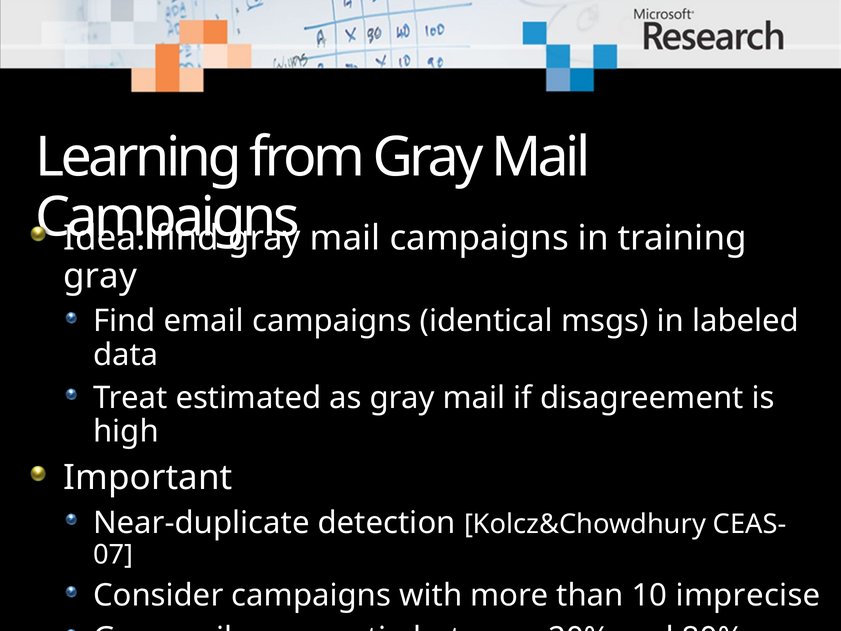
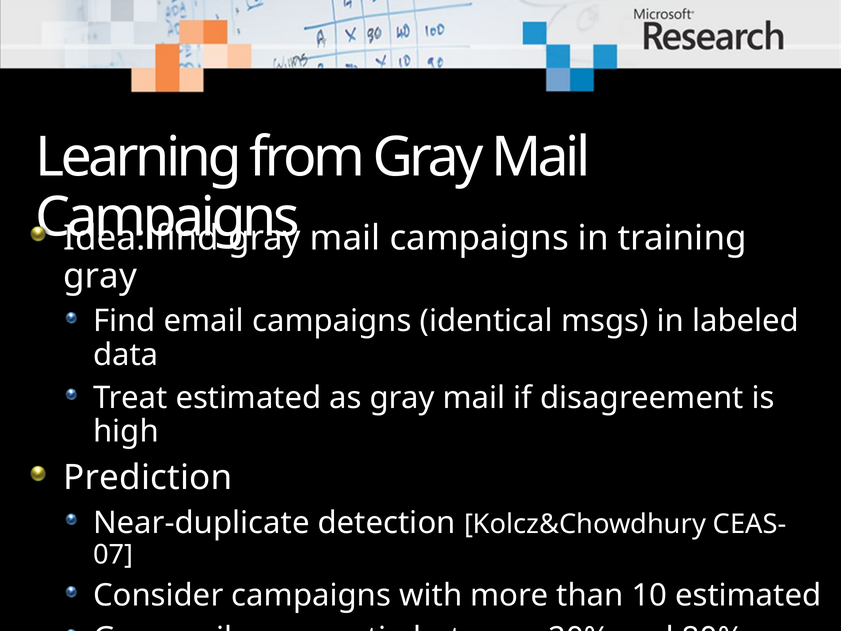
Important: Important -> Prediction
10 imprecise: imprecise -> estimated
